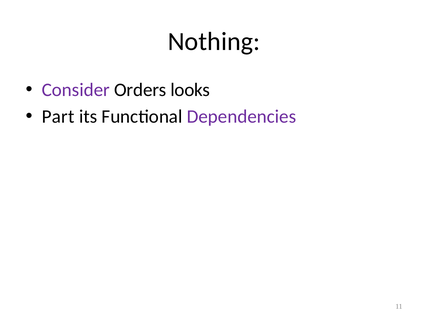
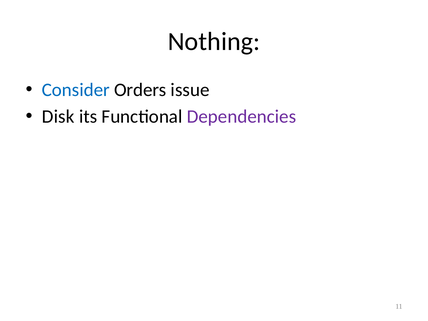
Consider colour: purple -> blue
looks: looks -> issue
Part: Part -> Disk
